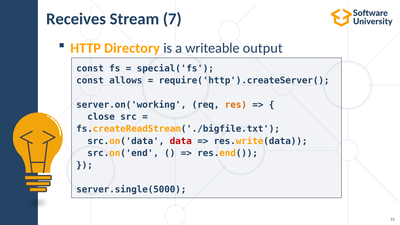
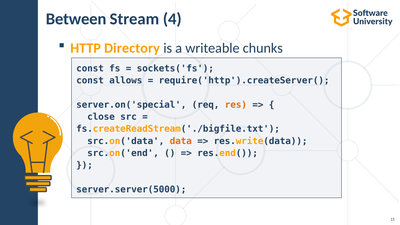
Receives: Receives -> Between
7: 7 -> 4
output: output -> chunks
special('fs: special('fs -> sockets('fs
server.on('working: server.on('working -> server.on('special
data colour: red -> orange
server.single(5000: server.single(5000 -> server.server(5000
